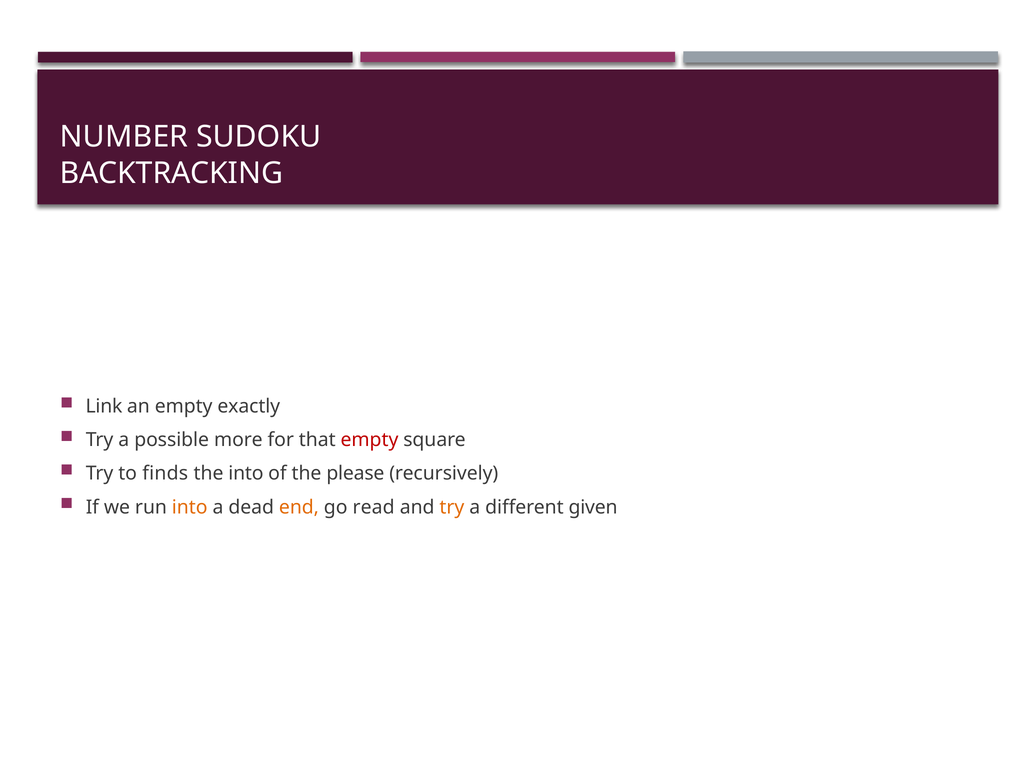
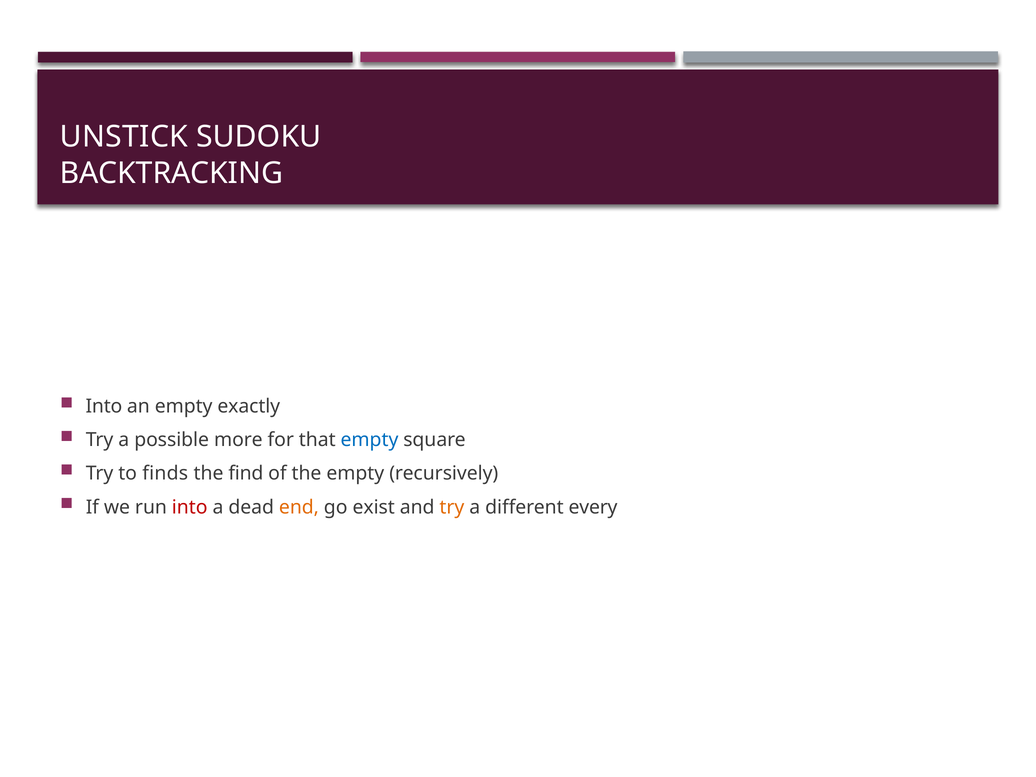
NUMBER: NUMBER -> UNSTICK
Link at (104, 406): Link -> Into
empty at (369, 440) colour: red -> blue
the into: into -> find
the please: please -> empty
into at (190, 507) colour: orange -> red
read: read -> exist
given: given -> every
